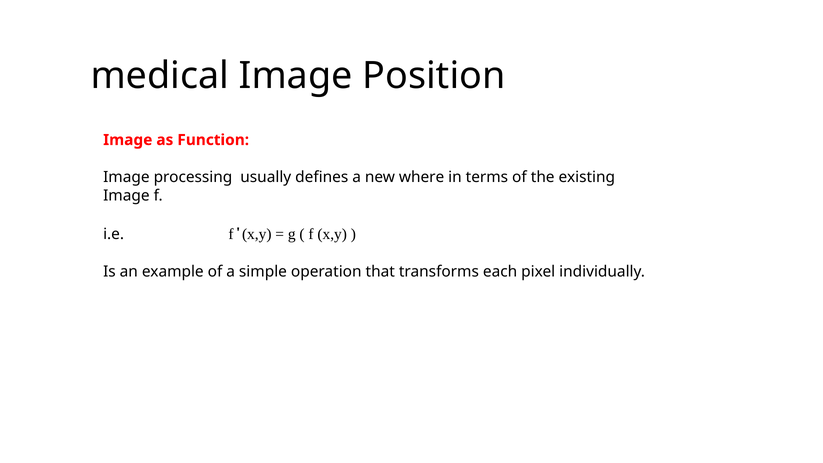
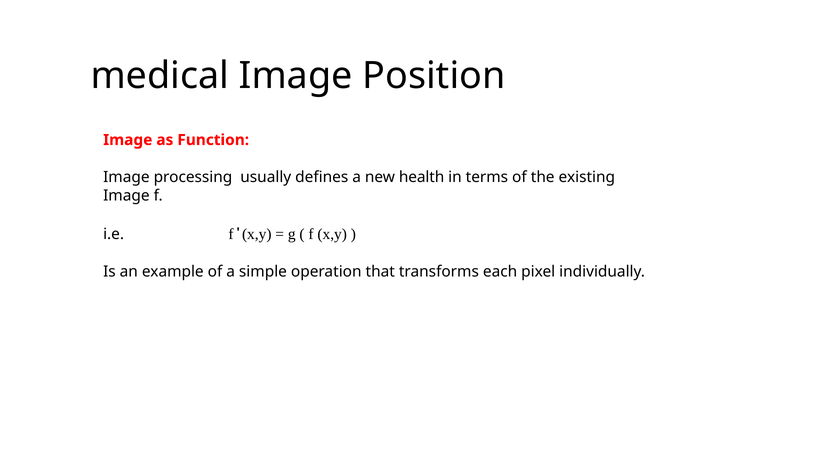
where: where -> health
